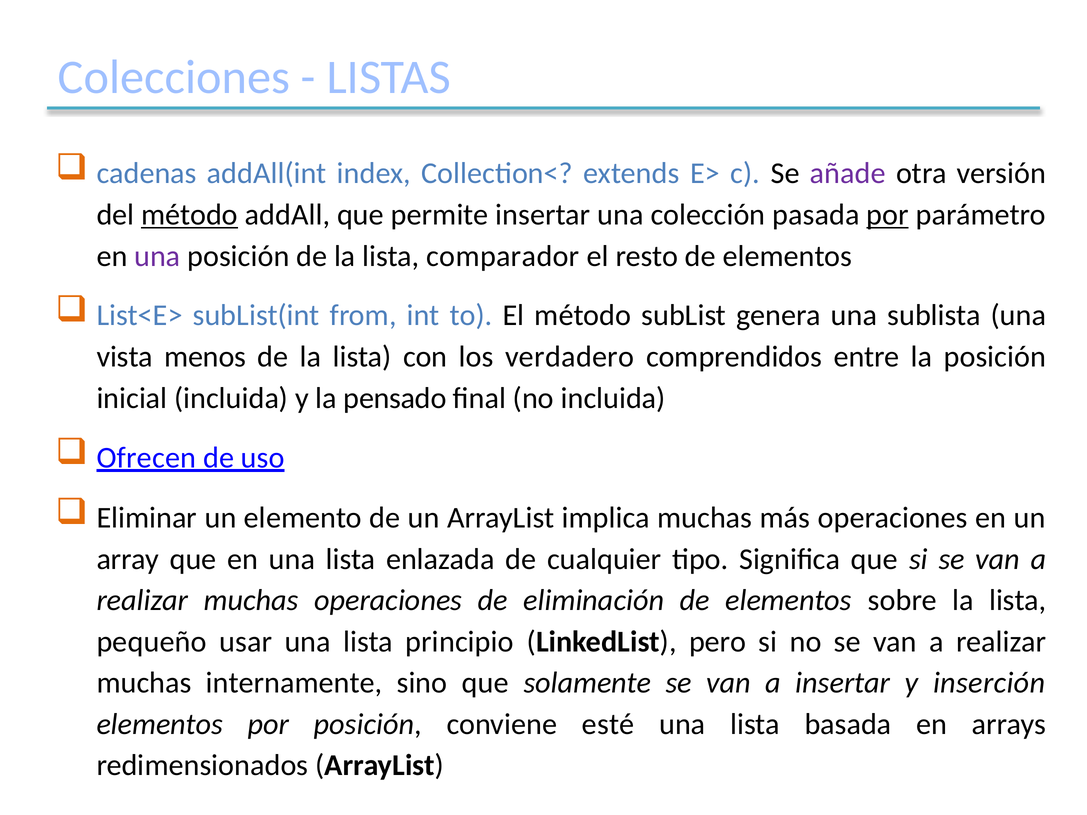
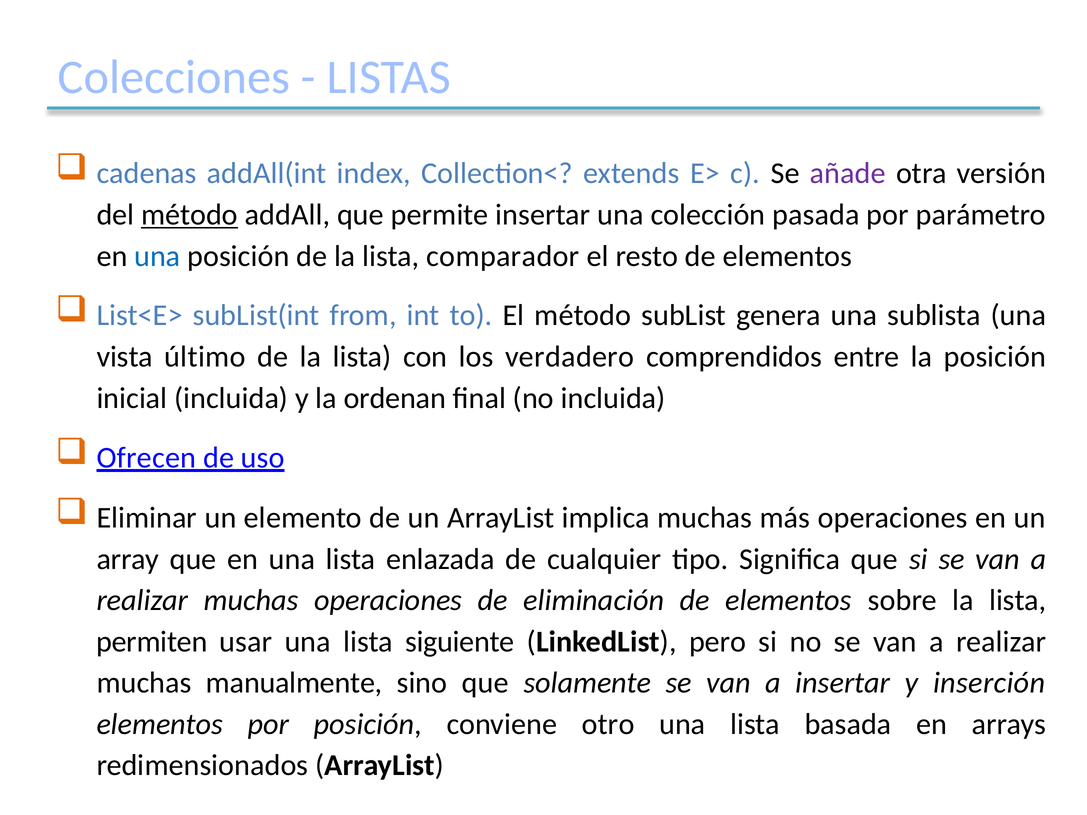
por at (888, 215) underline: present -> none
una at (157, 256) colour: purple -> blue
menos: menos -> último
pensado: pensado -> ordenan
pequeño: pequeño -> permiten
principio: principio -> siguiente
internamente: internamente -> manualmente
esté: esté -> otro
